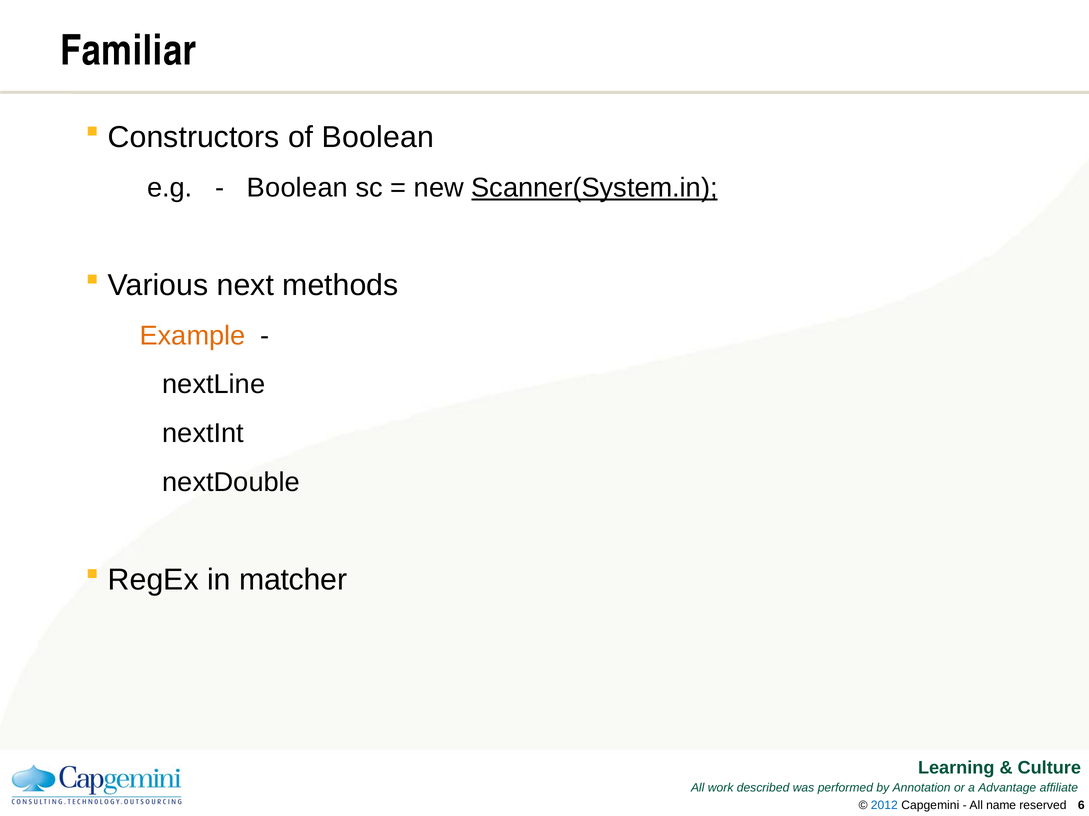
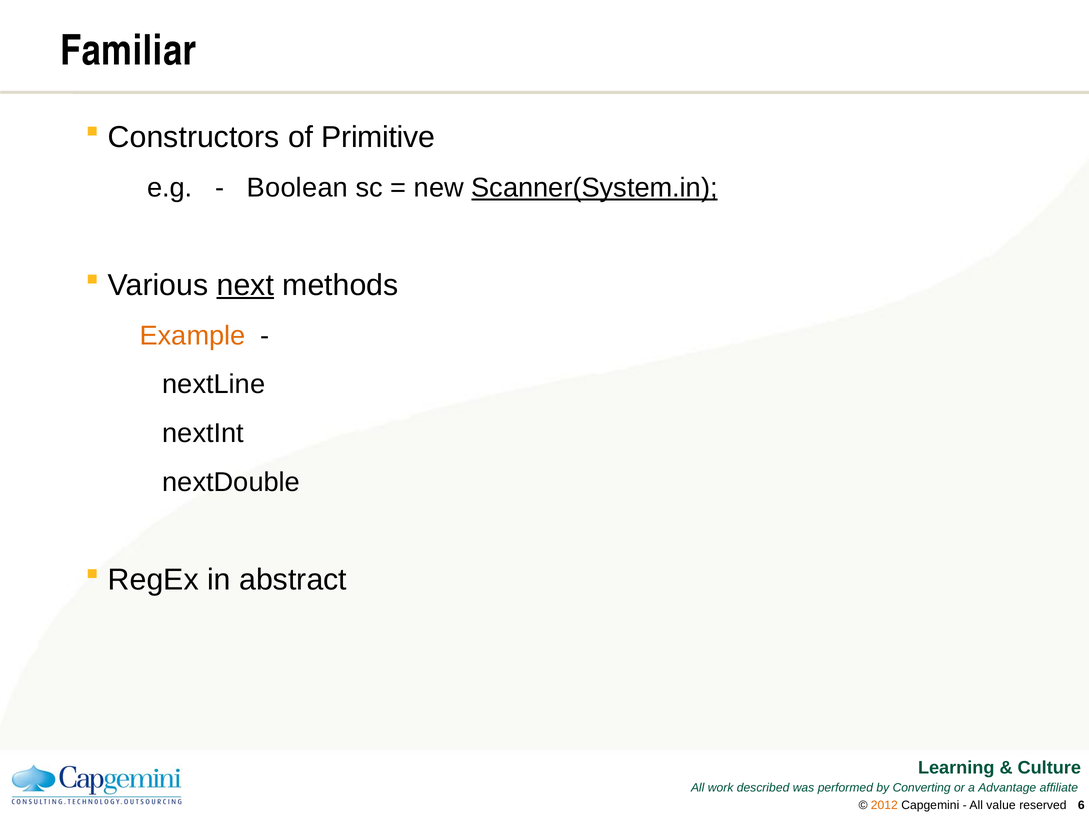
of Boolean: Boolean -> Primitive
next underline: none -> present
matcher: matcher -> abstract
Annotation: Annotation -> Converting
2012 colour: blue -> orange
name: name -> value
